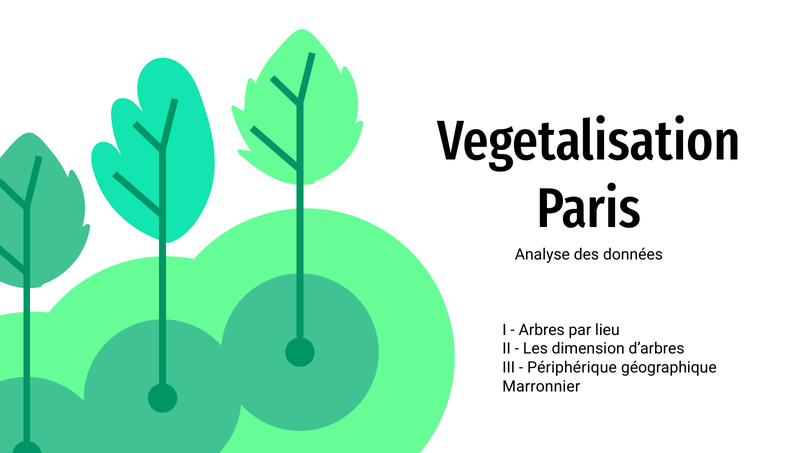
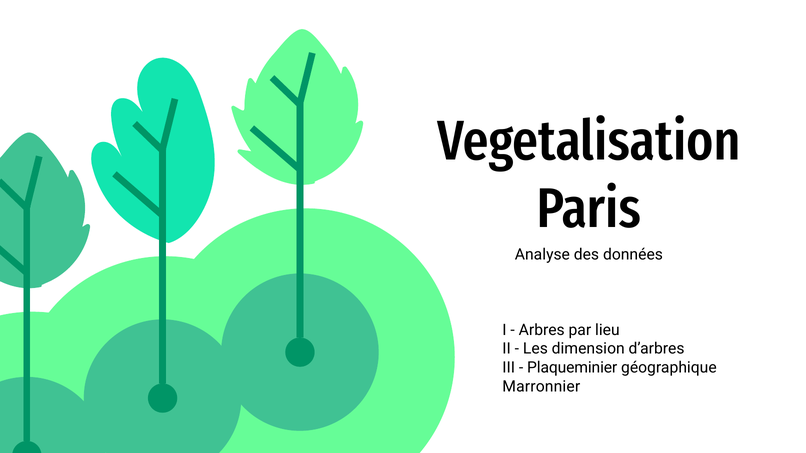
Périphérique: Périphérique -> Plaqueminier
